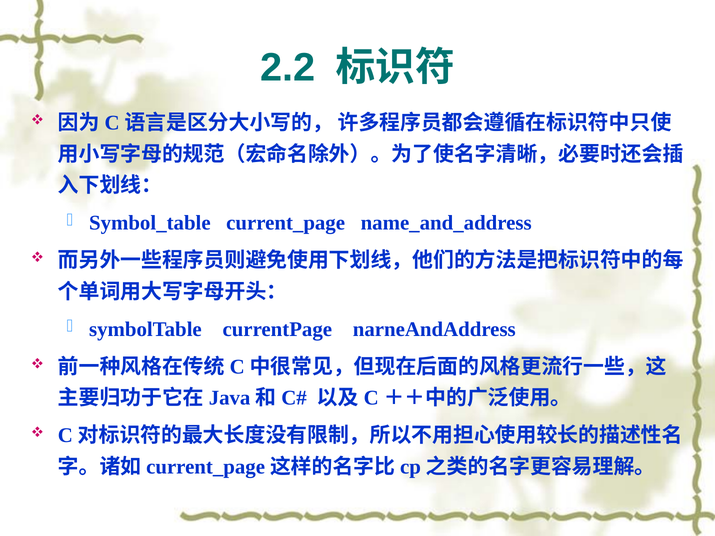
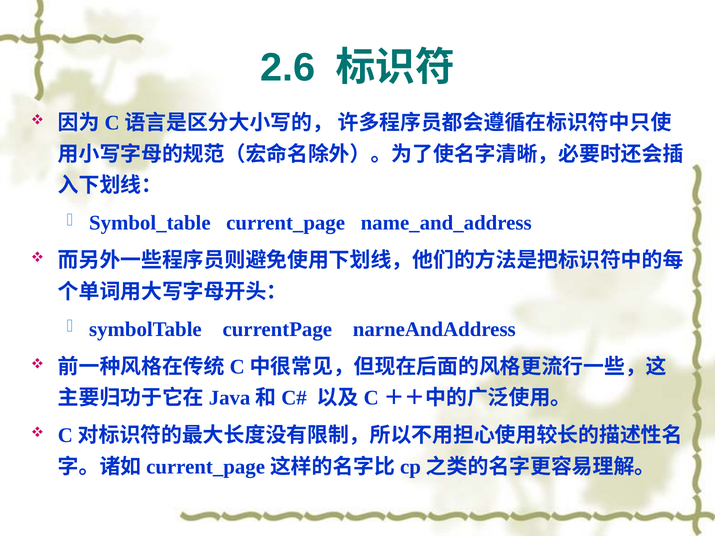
2.2: 2.2 -> 2.6
